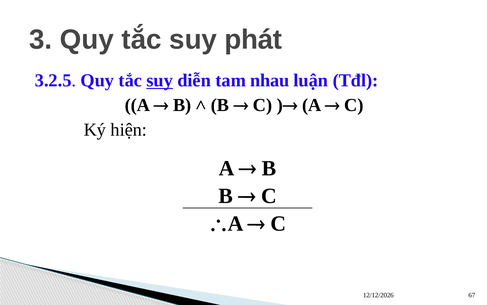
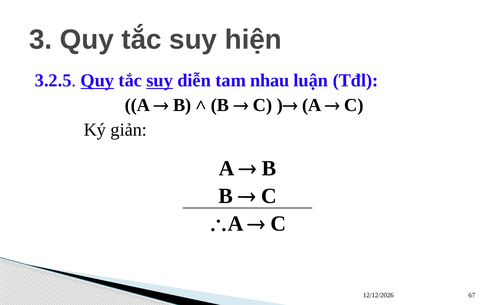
phát: phát -> hiện
Quy at (97, 80) underline: none -> present
hiện: hiện -> giản
